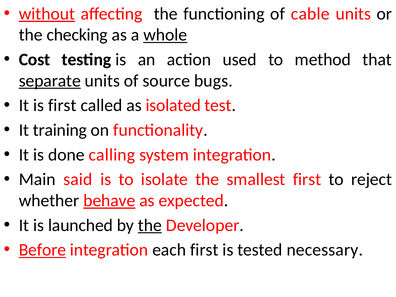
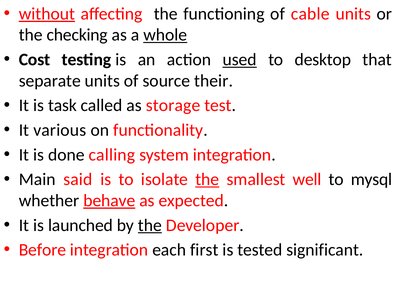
used underline: none -> present
method: method -> desktop
separate underline: present -> none
bugs: bugs -> their
is first: first -> task
isolated: isolated -> storage
training: training -> various
the at (207, 179) underline: none -> present
smallest first: first -> well
reject: reject -> mysql
Before underline: present -> none
necessary: necessary -> significant
